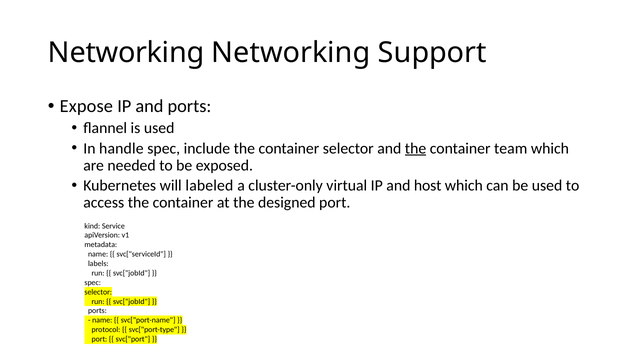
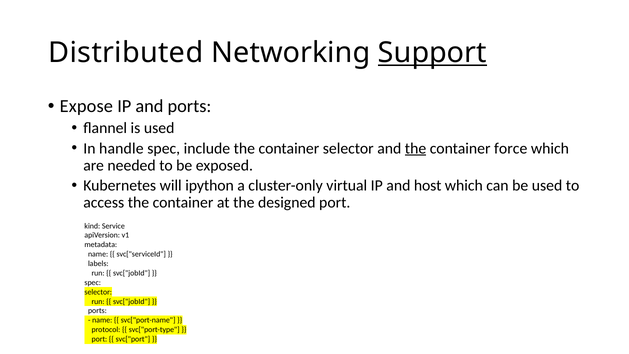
Networking at (126, 53): Networking -> Distributed
Support underline: none -> present
team: team -> force
labeled: labeled -> ipython
